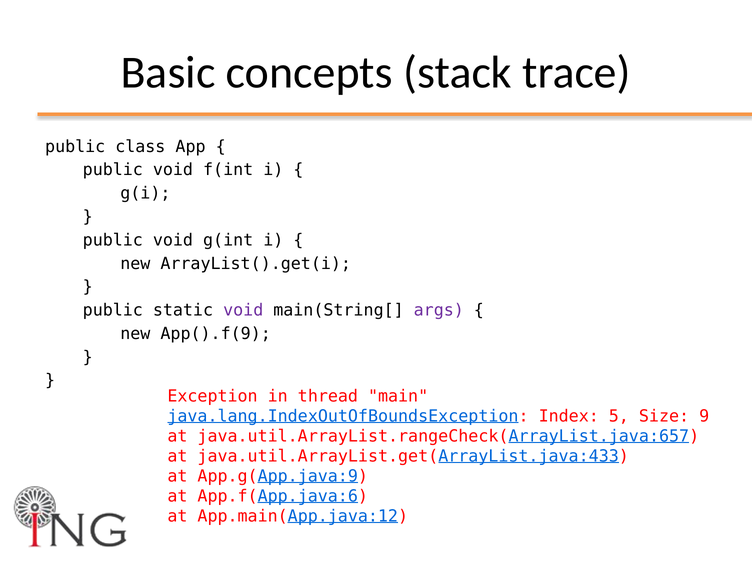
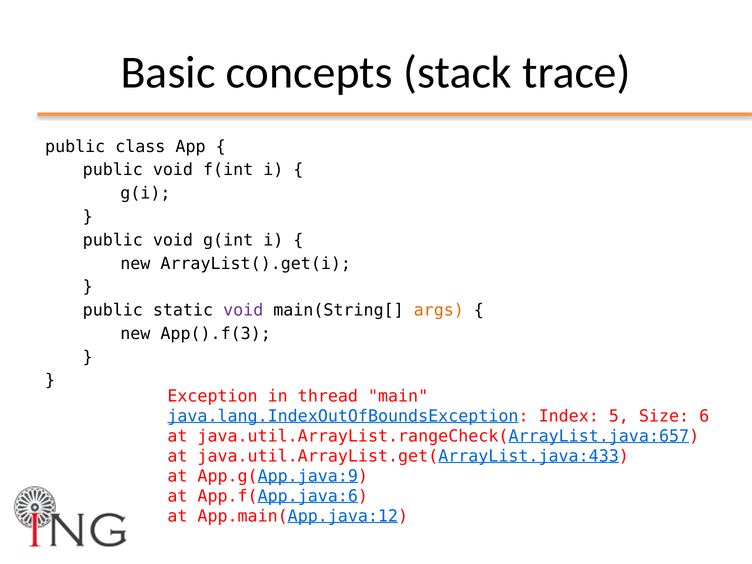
args colour: purple -> orange
App().f(9: App().f(9 -> App().f(3
9: 9 -> 6
